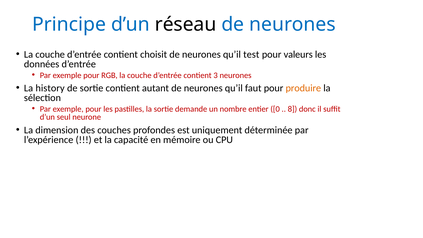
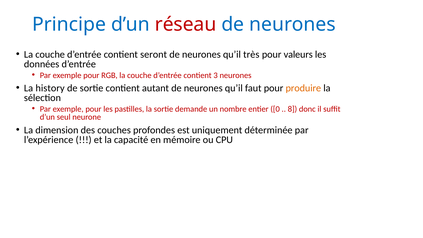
réseau colour: black -> red
choisit: choisit -> seront
test: test -> très
